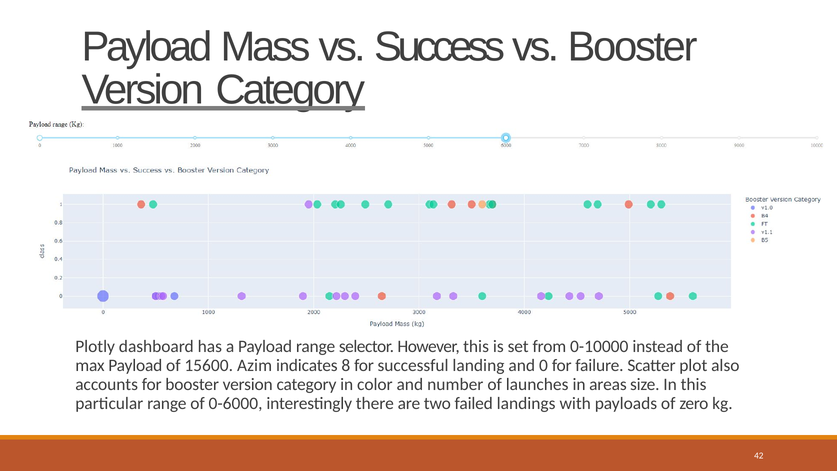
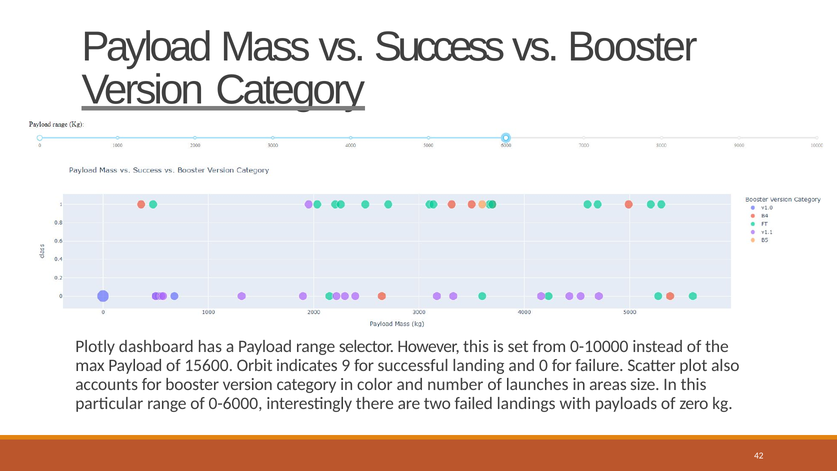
Azim: Azim -> Orbit
8: 8 -> 9
